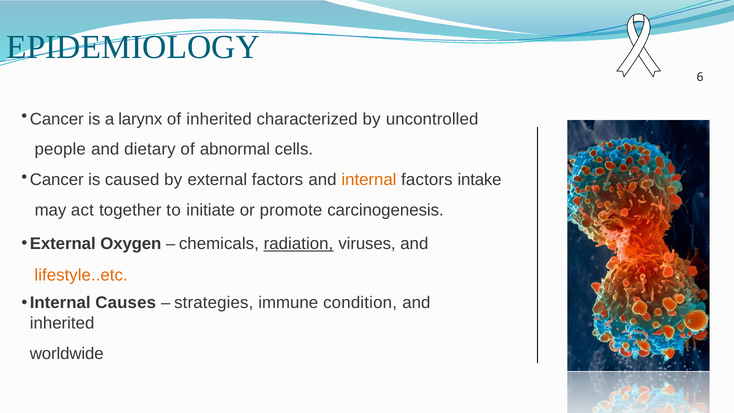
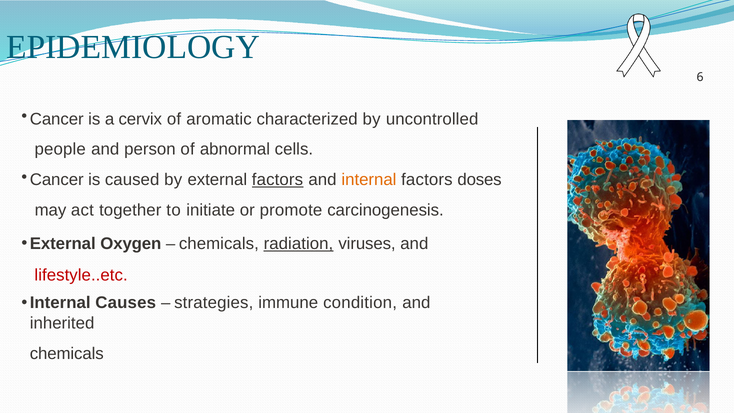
larynx: larynx -> cervix
of inherited: inherited -> aromatic
dietary: dietary -> person
factors at (277, 180) underline: none -> present
intake: intake -> doses
lifestyle..etc colour: orange -> red
worldwide at (67, 354): worldwide -> chemicals
